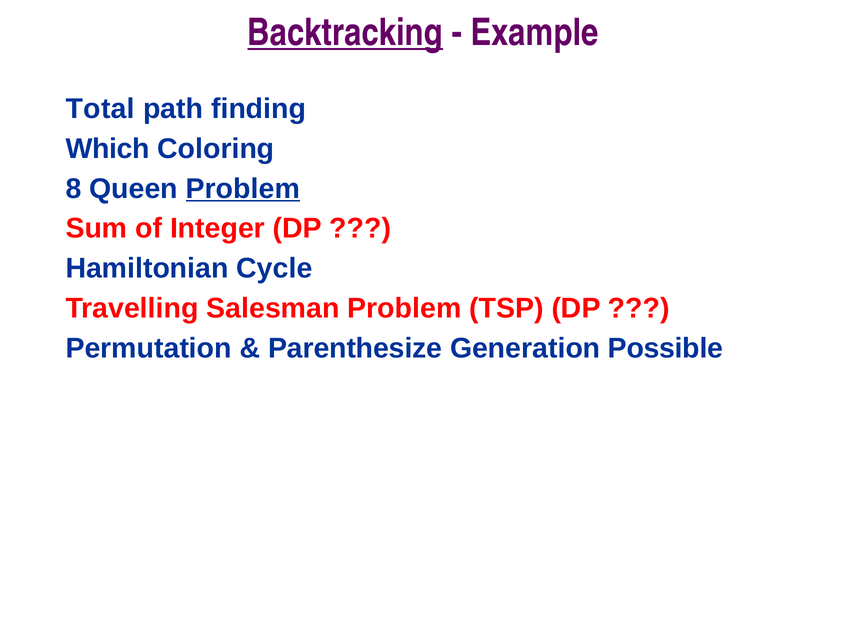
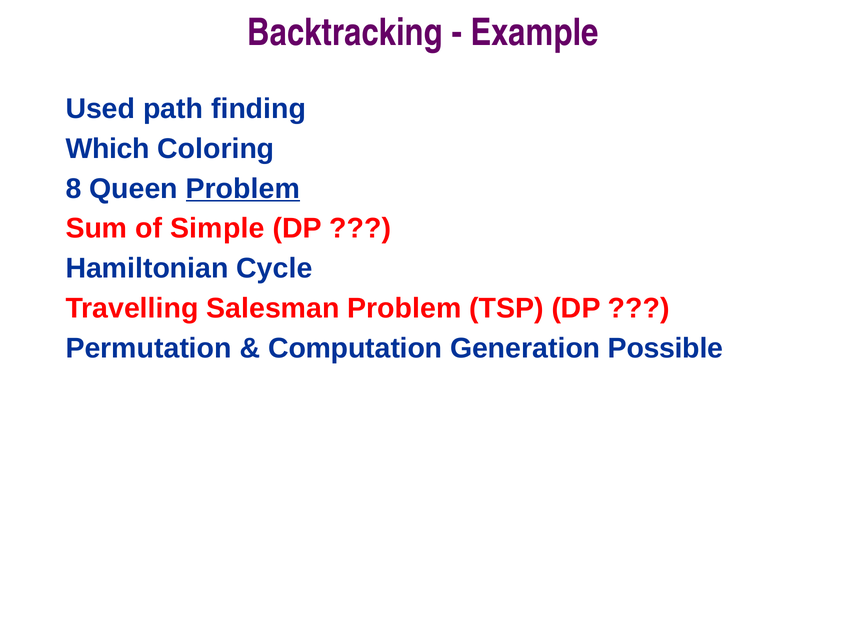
Backtracking underline: present -> none
Total: Total -> Used
Integer: Integer -> Simple
Parenthesize: Parenthesize -> Computation
